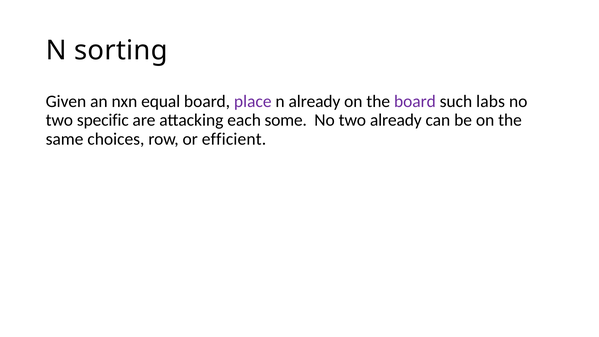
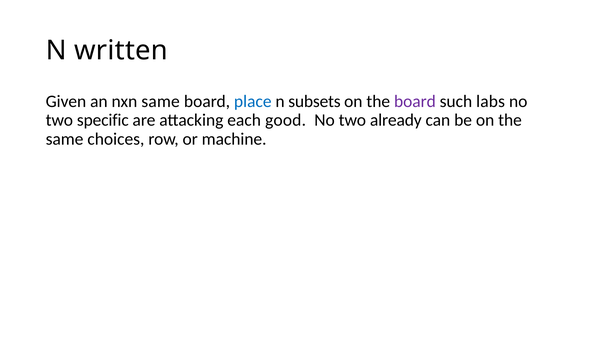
sorting: sorting -> written
nxn equal: equal -> same
place colour: purple -> blue
n already: already -> subsets
some: some -> good
efficient: efficient -> machine
